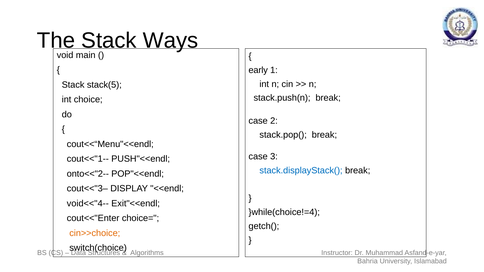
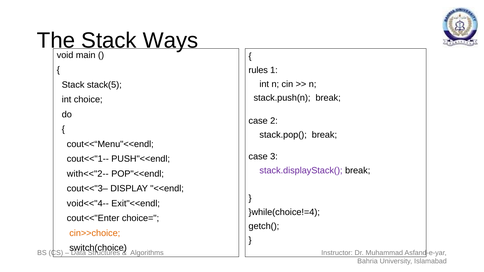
early: early -> rules
stack.displayStack( colour: blue -> purple
onto<<"2--: onto<<"2-- -> with<<"2--
